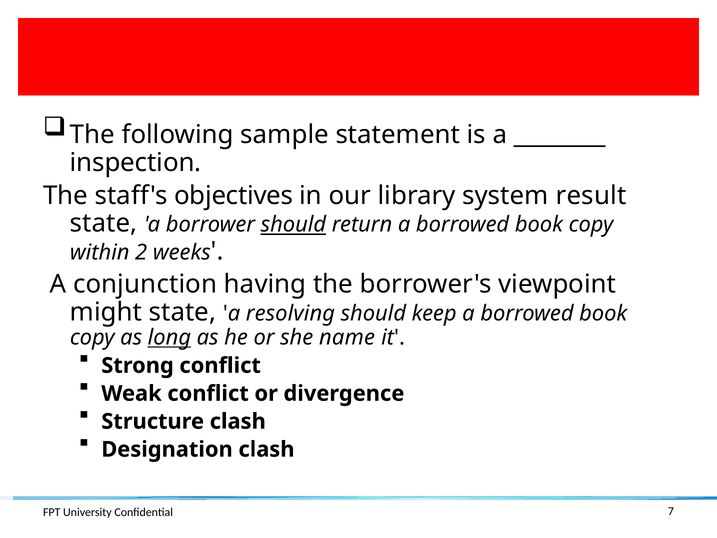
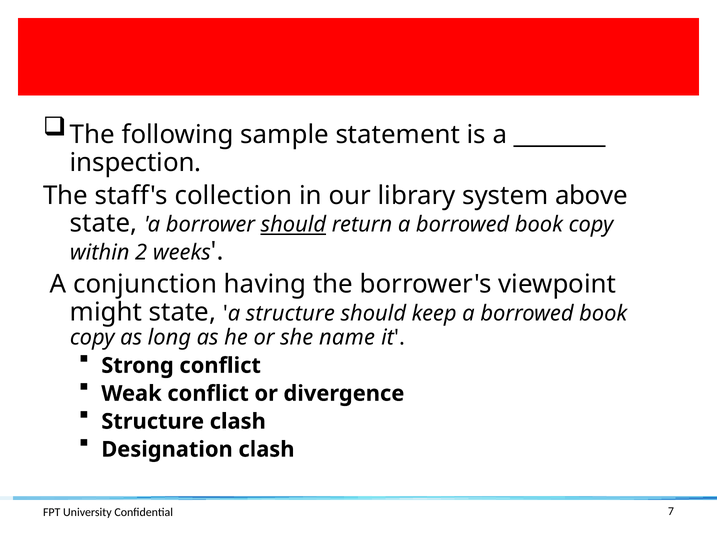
objectives: objectives -> collection
result: result -> above
a resolving: resolving -> structure
long underline: present -> none
